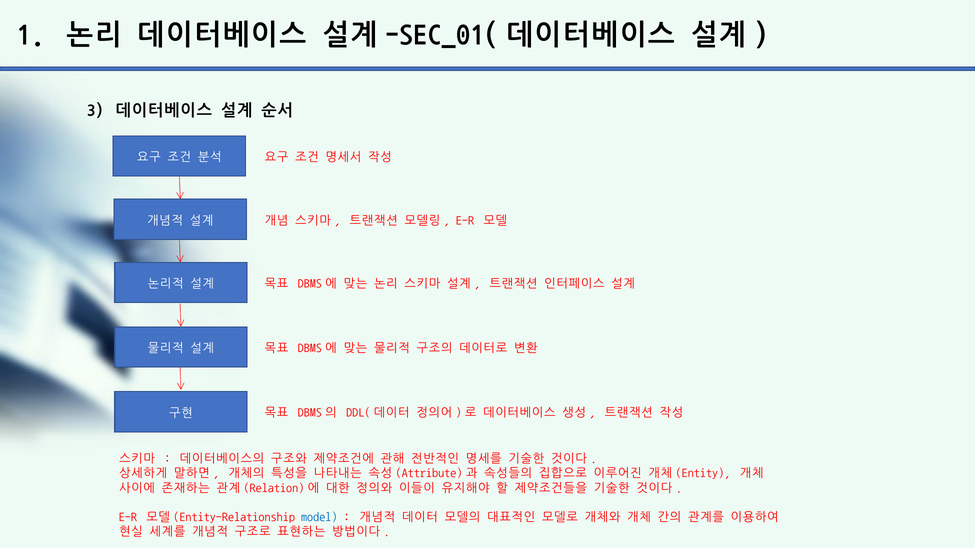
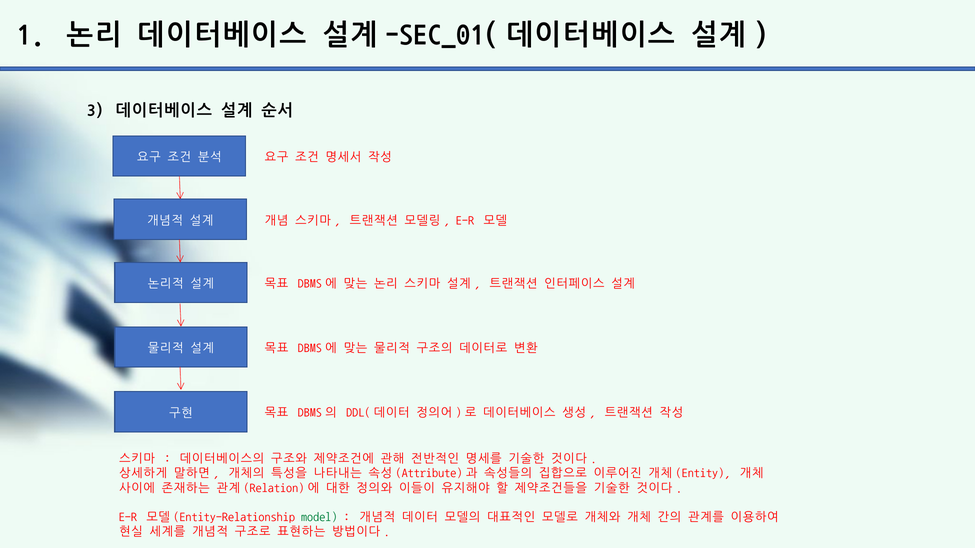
model colour: blue -> green
